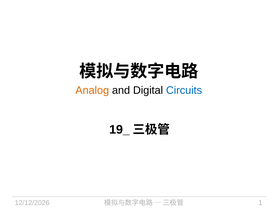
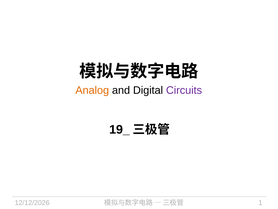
Circuits colour: blue -> purple
